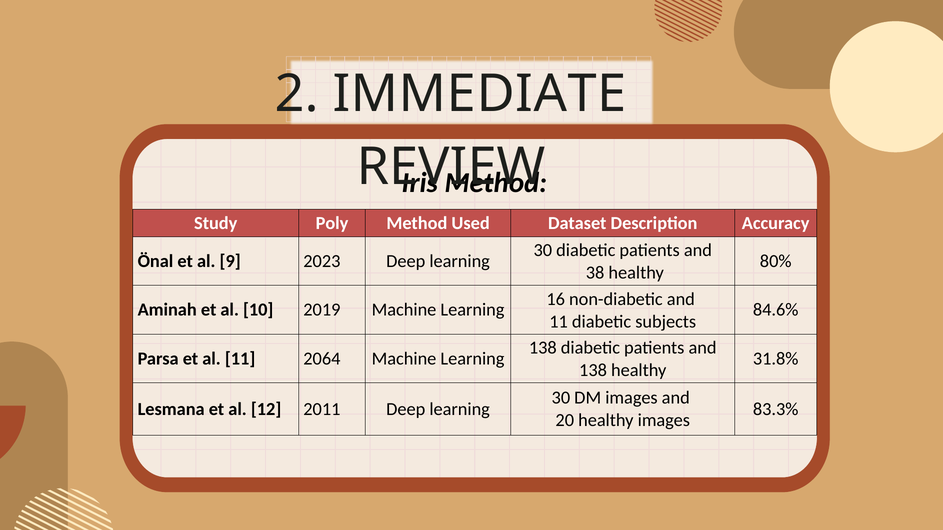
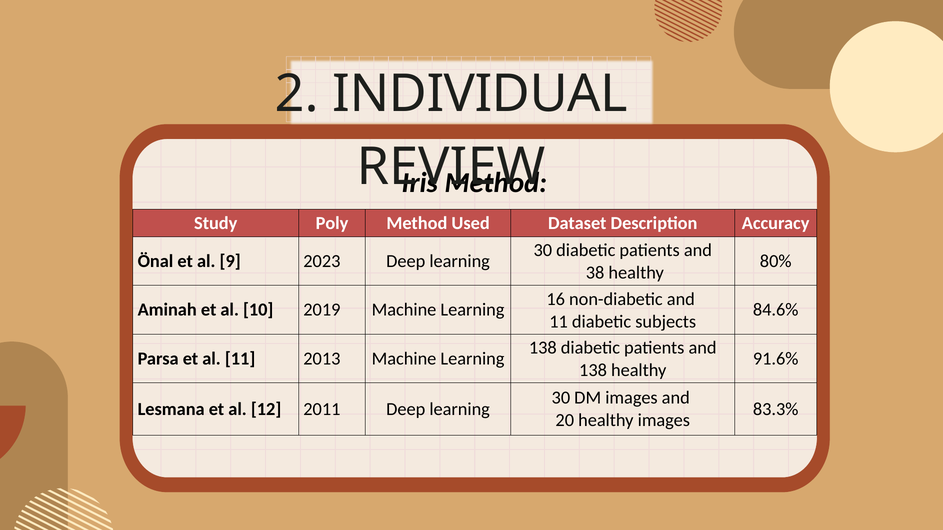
IMMEDIATE: IMMEDIATE -> INDIVIDUAL
2064: 2064 -> 2013
31.8%: 31.8% -> 91.6%
